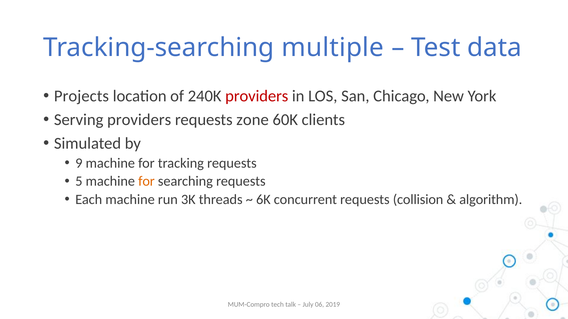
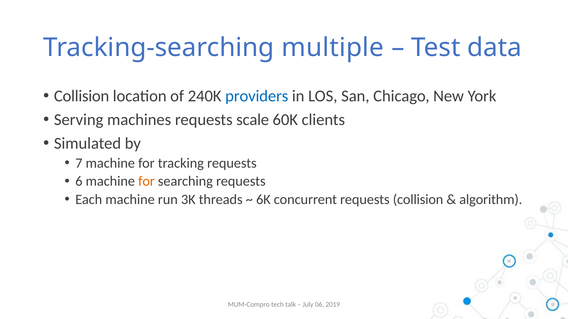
Projects at (81, 96): Projects -> Collision
providers at (257, 96) colour: red -> blue
Serving providers: providers -> machines
zone: zone -> scale
9: 9 -> 7
5: 5 -> 6
